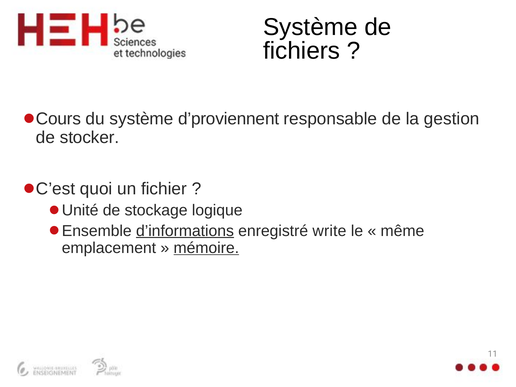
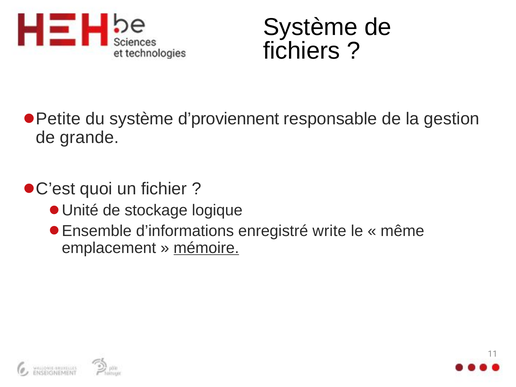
Cours: Cours -> Petite
stocker: stocker -> grande
d’informations underline: present -> none
